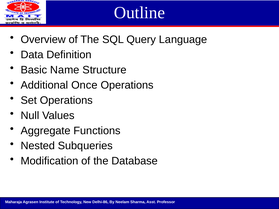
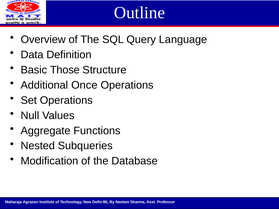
Name: Name -> Those
